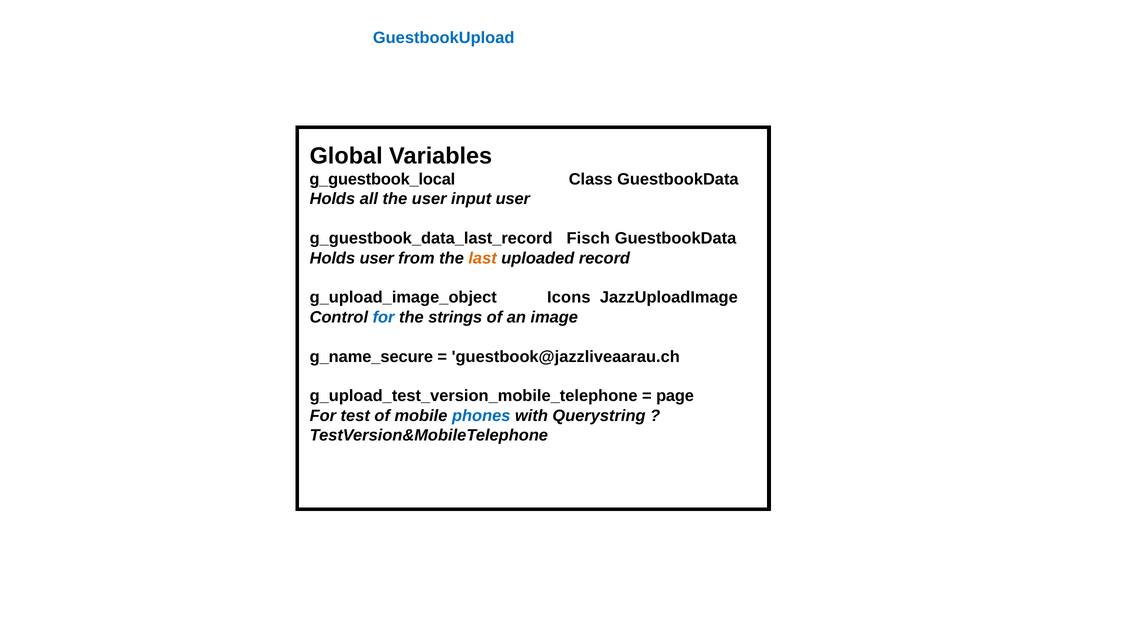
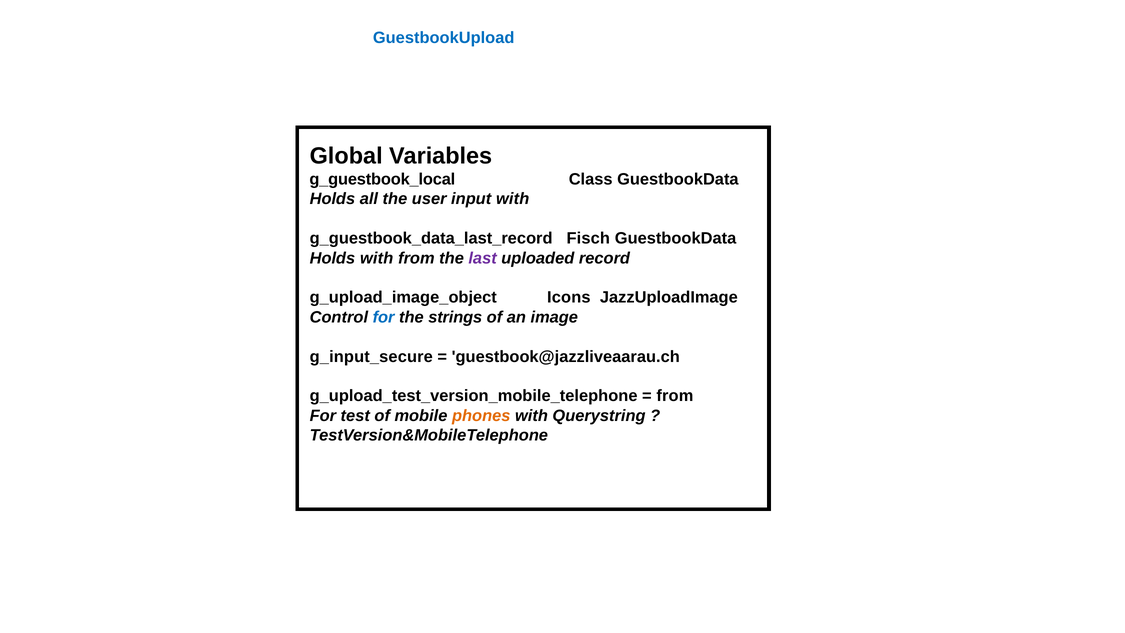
input user: user -> with
Holds user: user -> with
last colour: orange -> purple
g_name_secure: g_name_secure -> g_input_secure
page at (675, 396): page -> from
phones colour: blue -> orange
